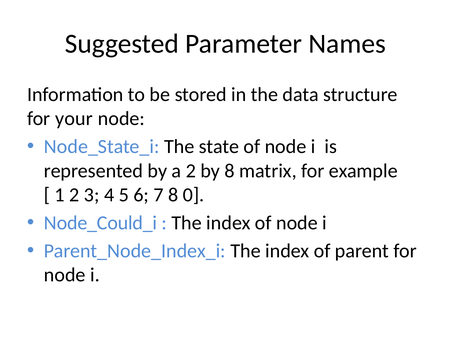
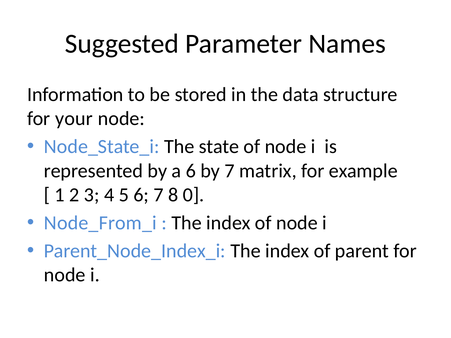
a 2: 2 -> 6
by 8: 8 -> 7
Node_Could_i: Node_Could_i -> Node_From_i
